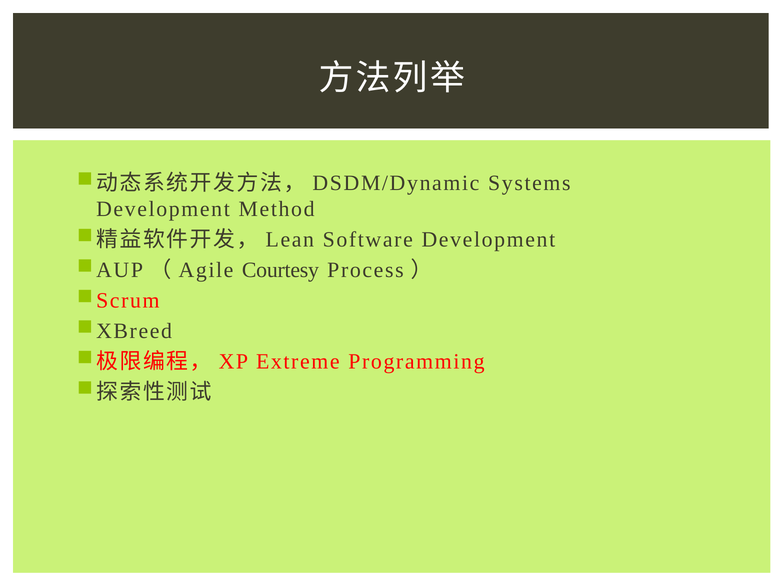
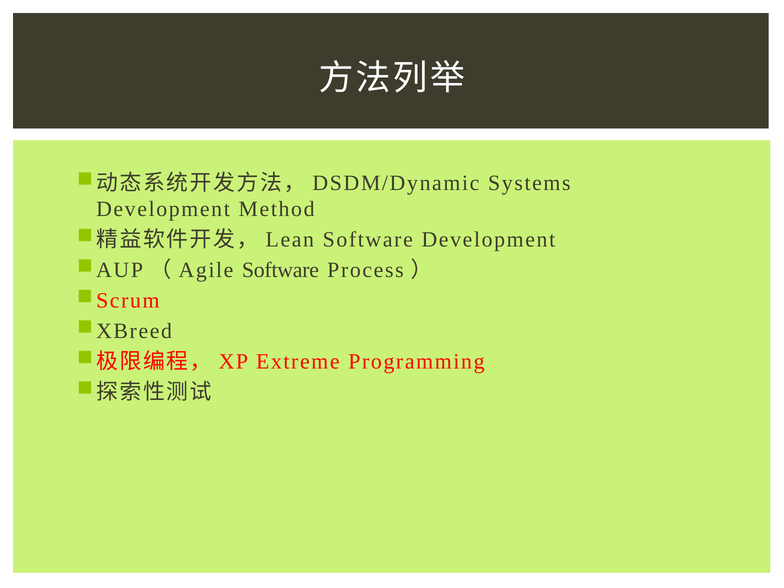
Courtesy at (280, 270): Courtesy -> Software
